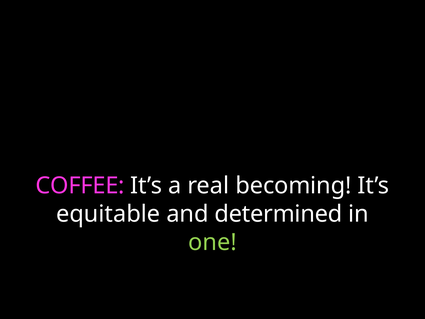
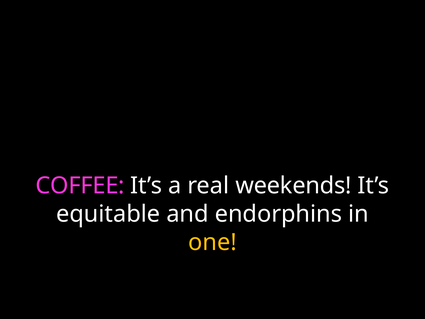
becoming: becoming -> weekends
determined: determined -> endorphins
one colour: light green -> yellow
